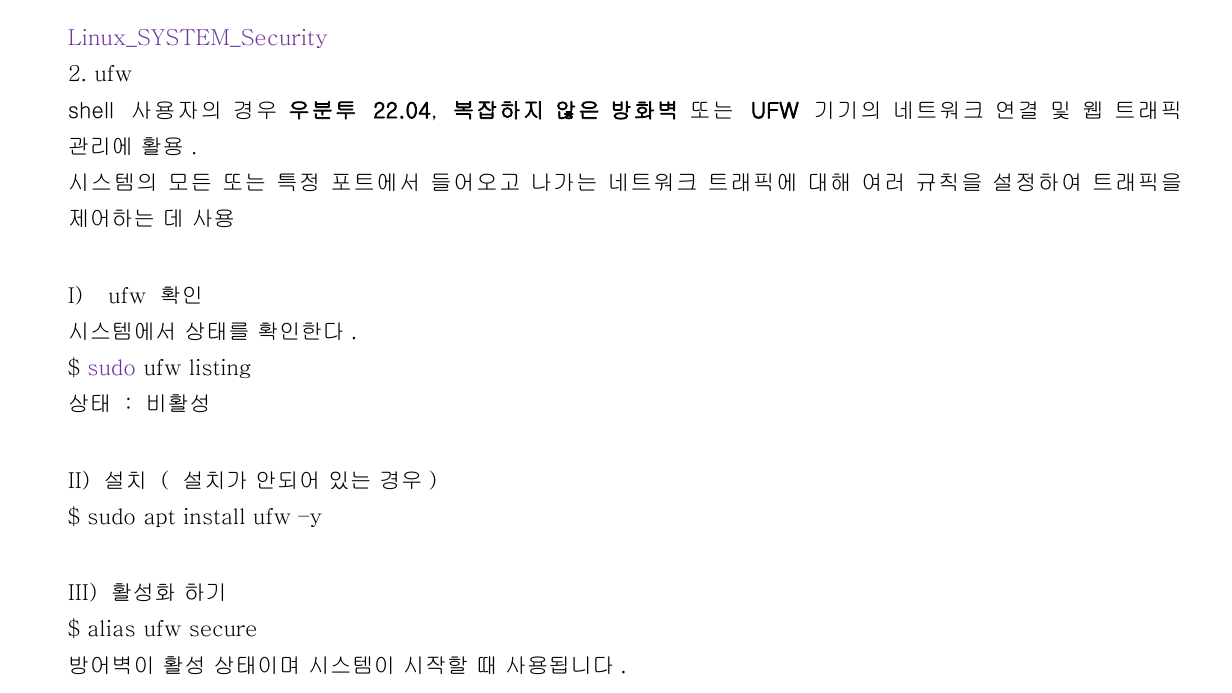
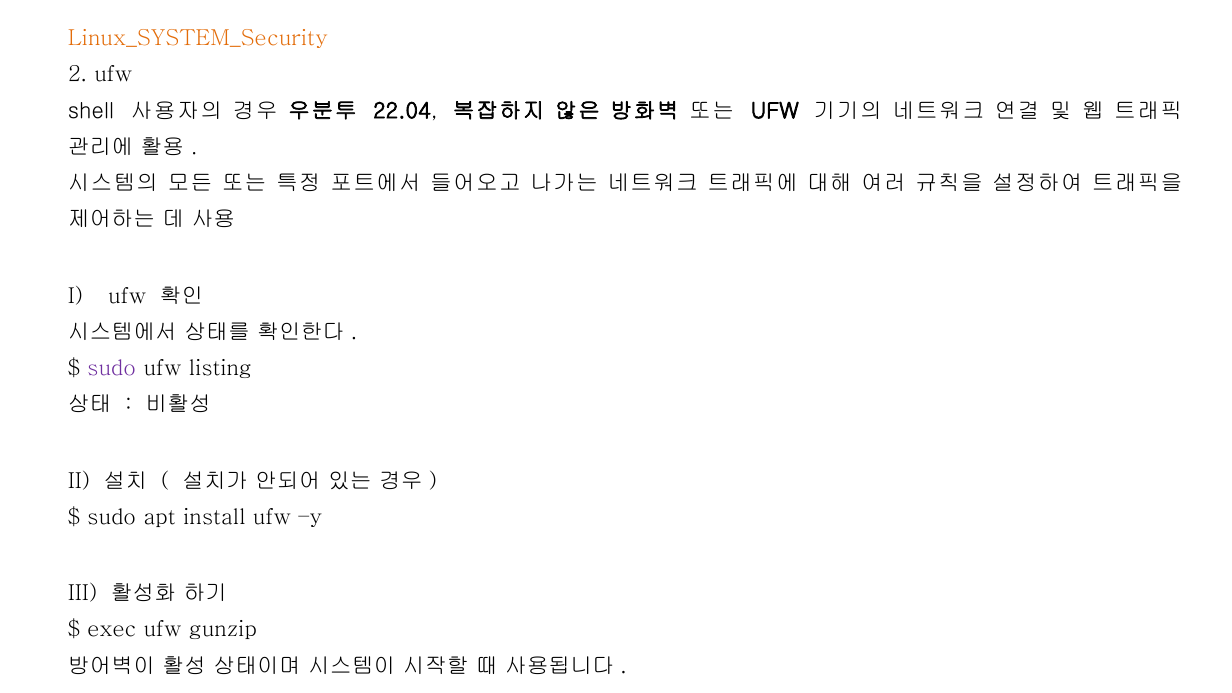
Linux_SYSTEM_Security colour: purple -> orange
alias: alias -> exec
secure: secure -> gunzip
